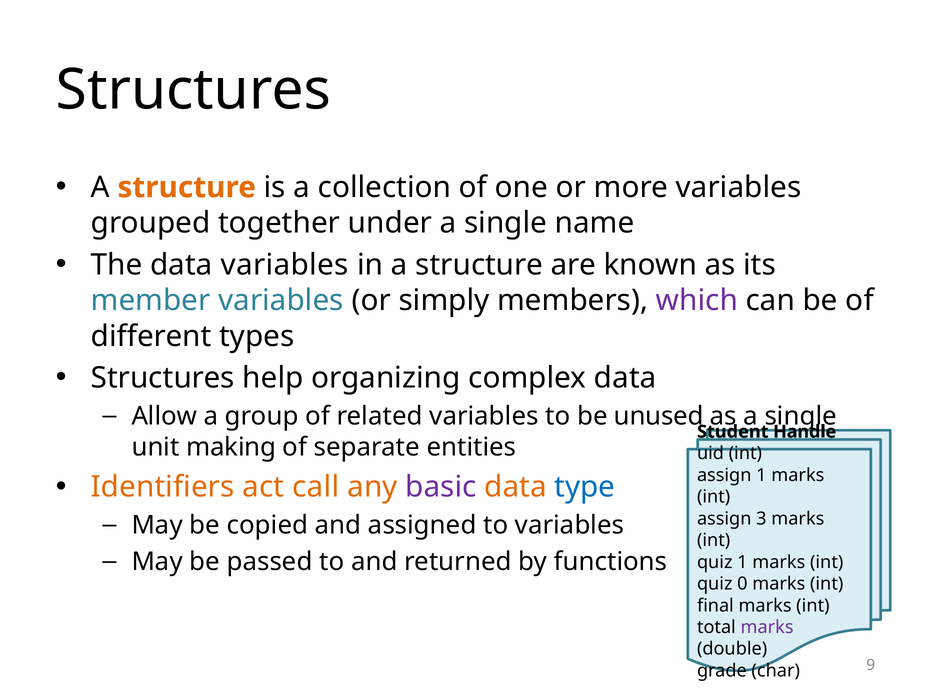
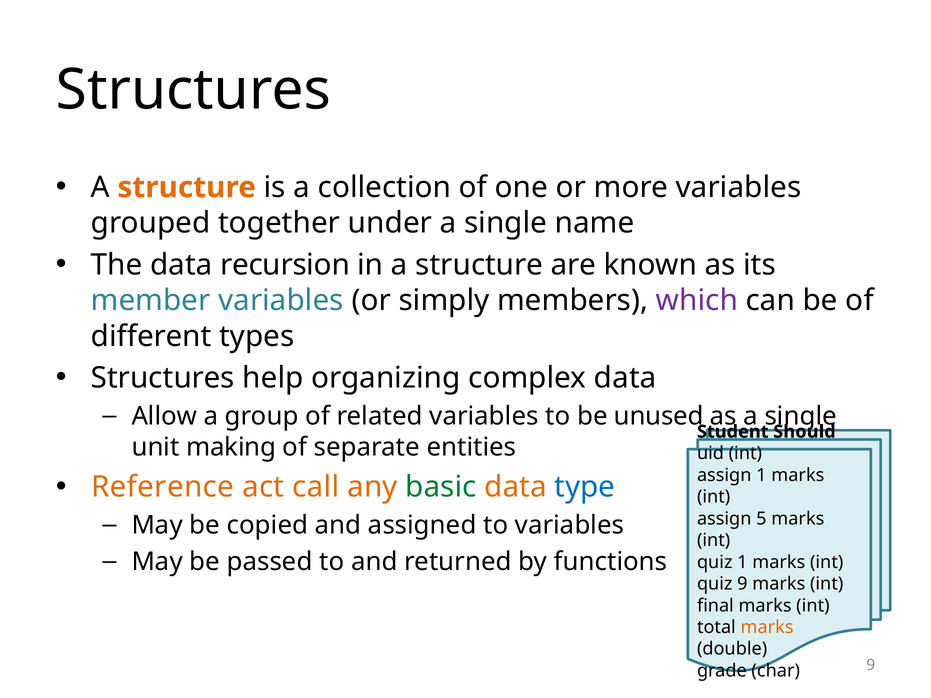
data variables: variables -> recursion
Handle: Handle -> Should
Identifiers: Identifiers -> Reference
basic colour: purple -> green
3: 3 -> 5
quiz 0: 0 -> 9
marks at (767, 628) colour: purple -> orange
